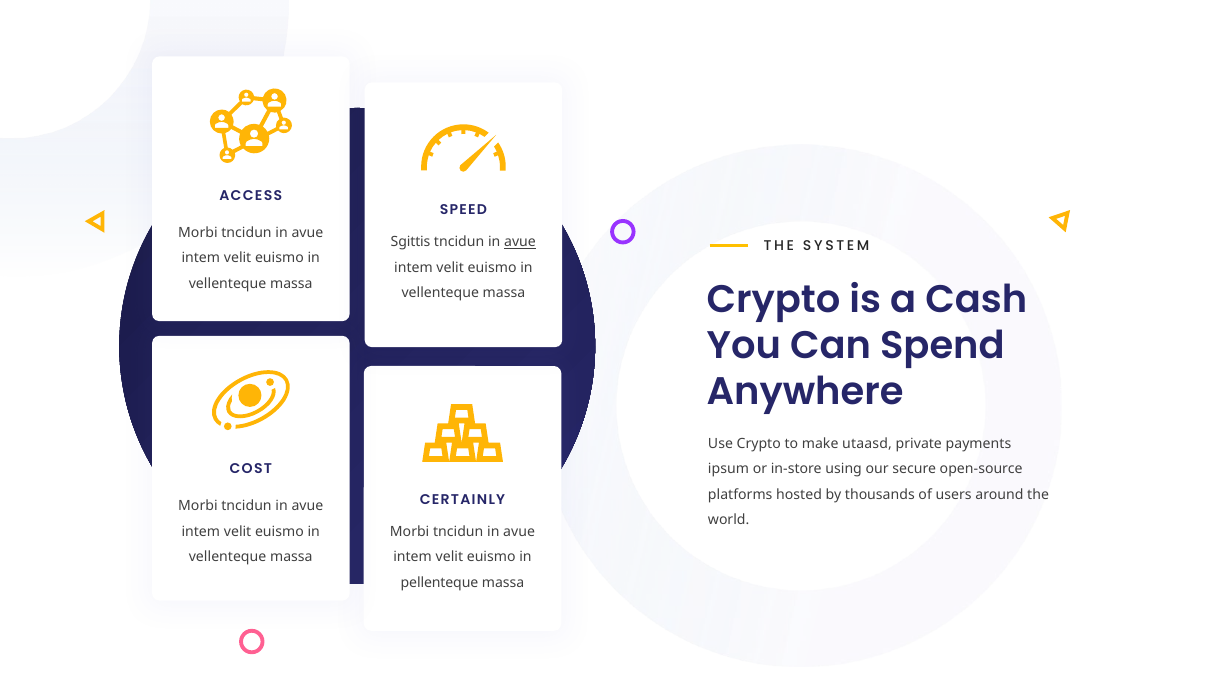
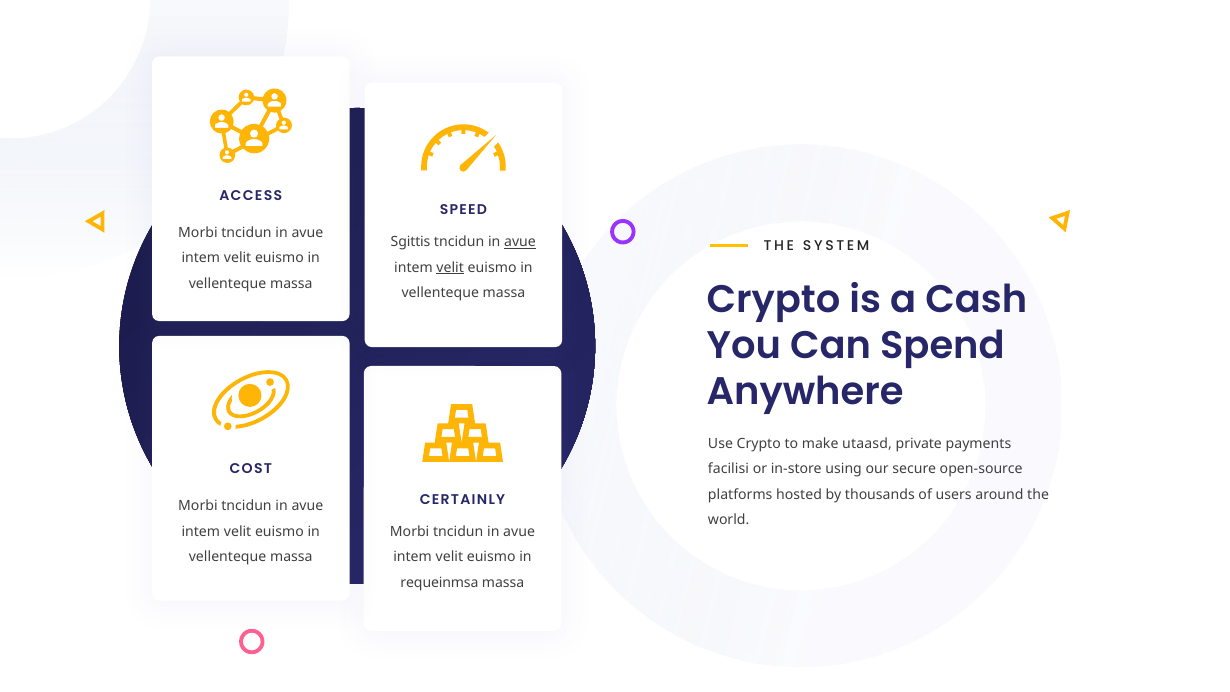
velit at (450, 267) underline: none -> present
ipsum: ipsum -> facilisi
pellenteque: pellenteque -> requeinmsa
